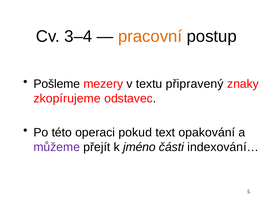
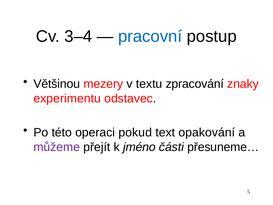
pracovní colour: orange -> blue
Pošleme: Pošleme -> Většinou
připravený: připravený -> zpracování
zkopírujeme: zkopírujeme -> experimentu
indexování…: indexování… -> přesuneme…
